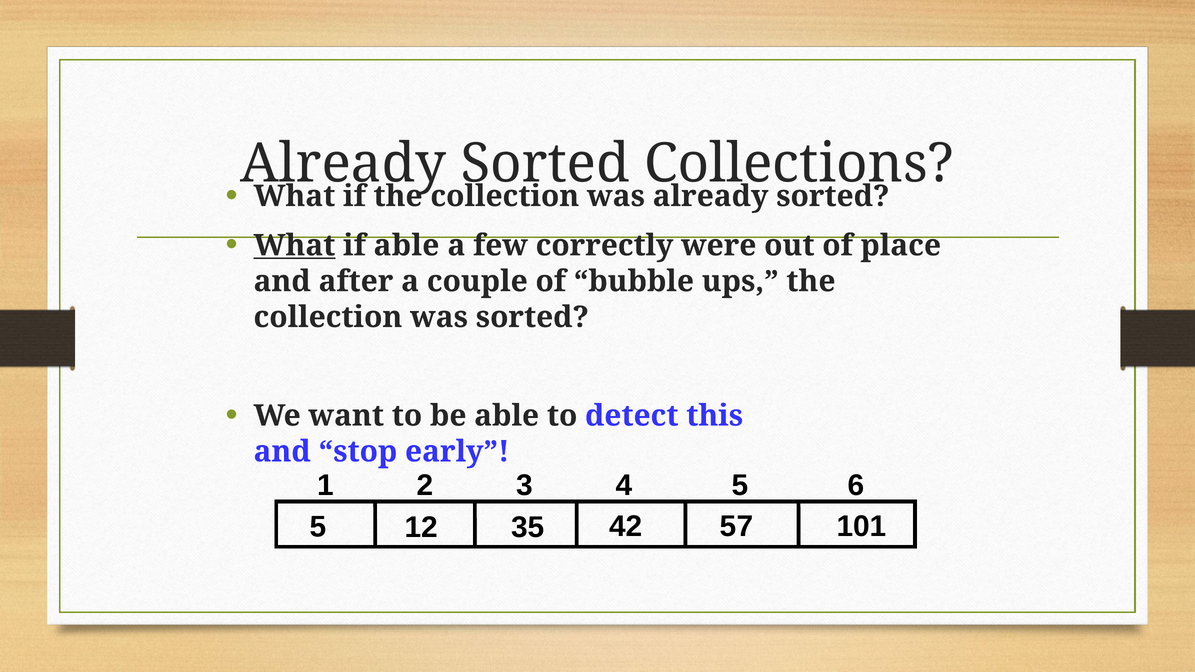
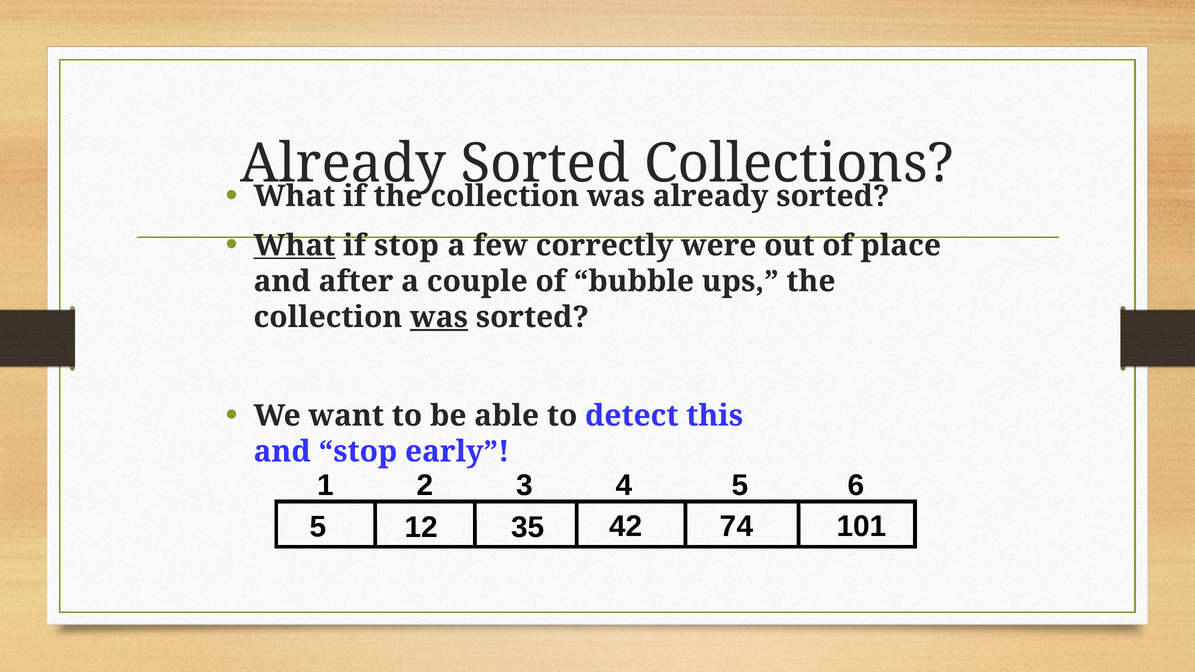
if able: able -> stop
was at (439, 317) underline: none -> present
57: 57 -> 74
